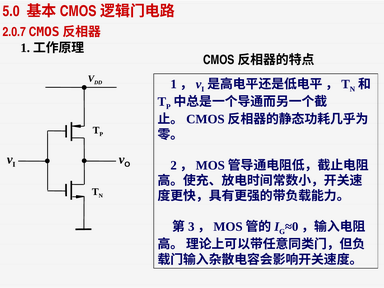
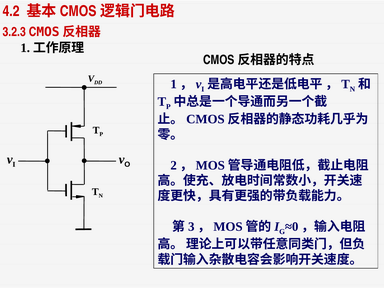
5.0: 5.0 -> 4.2
2.0.7: 2.0.7 -> 3.2.3
